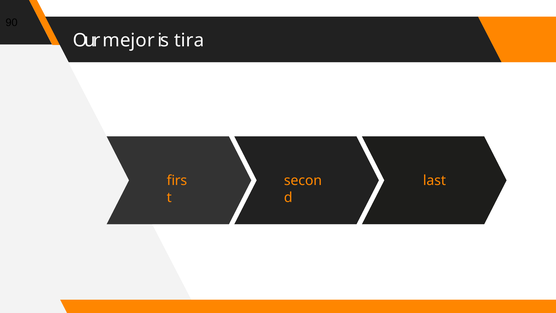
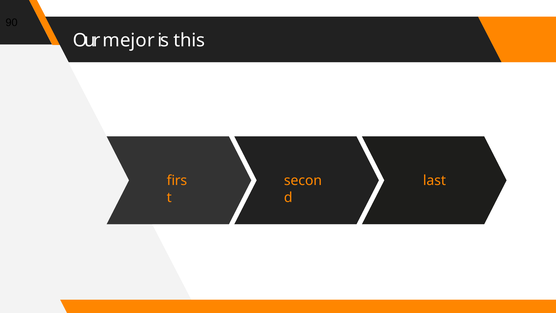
tira: tira -> this
